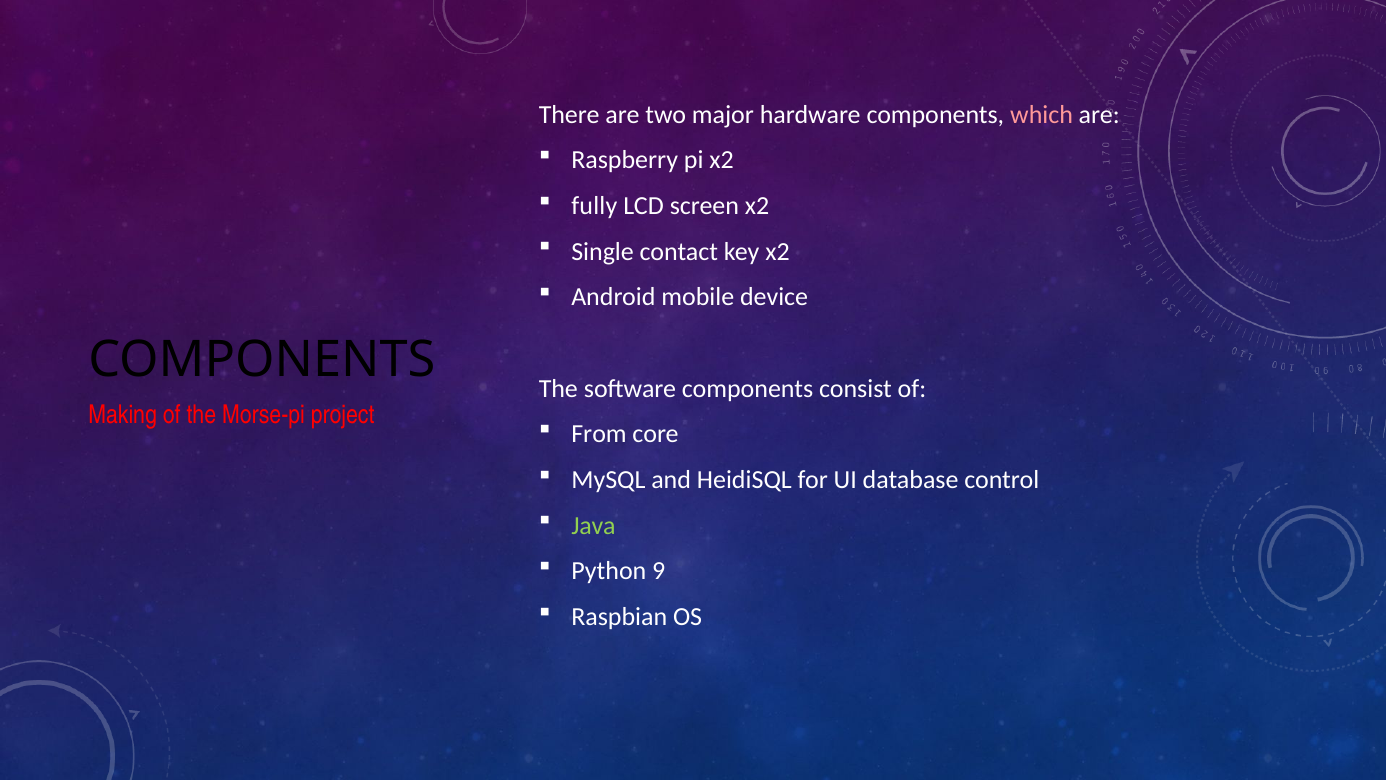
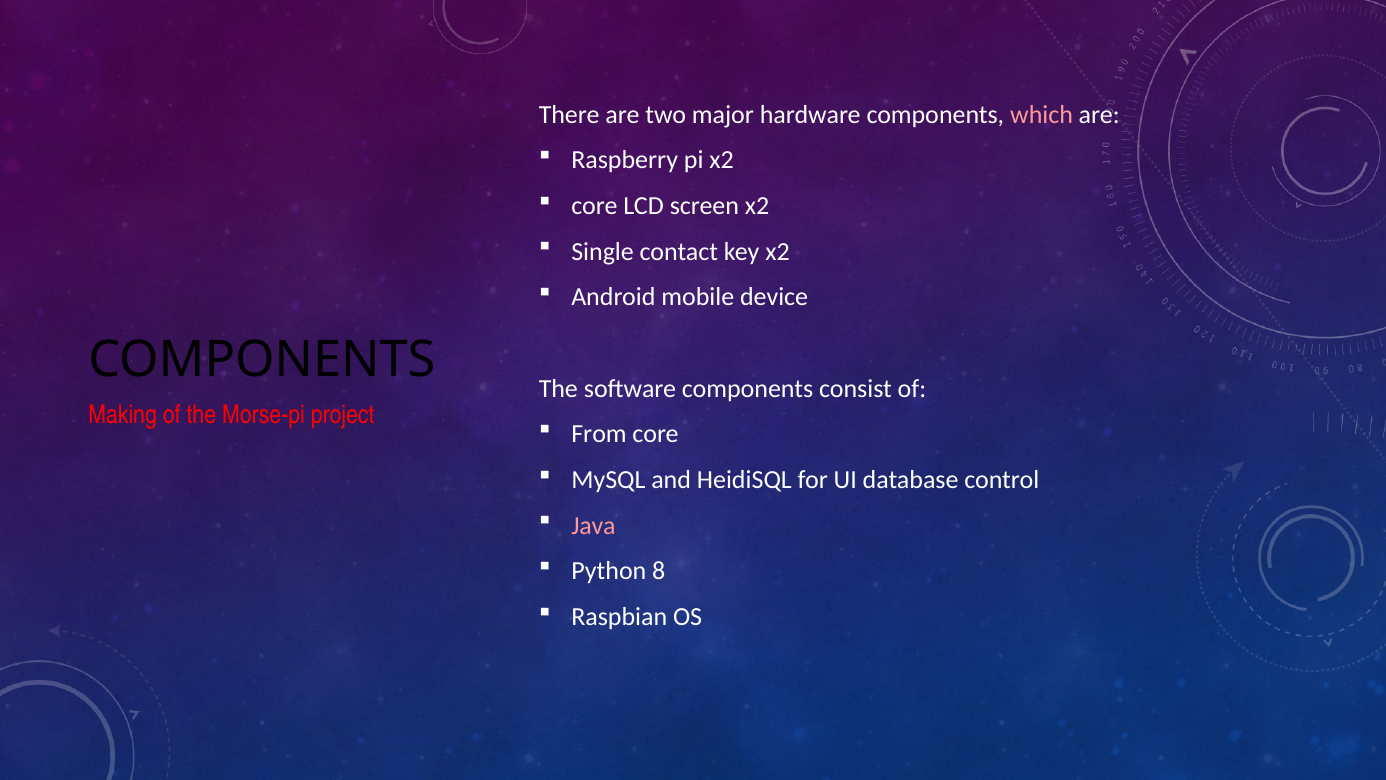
fully at (594, 206): fully -> core
Java colour: light green -> pink
9: 9 -> 8
